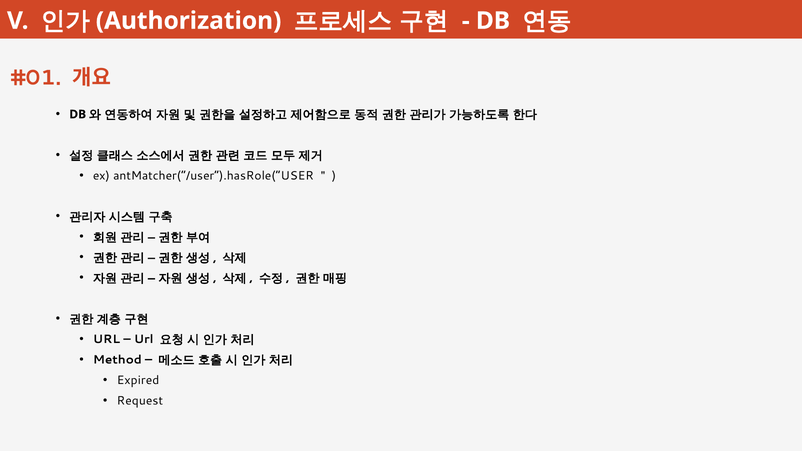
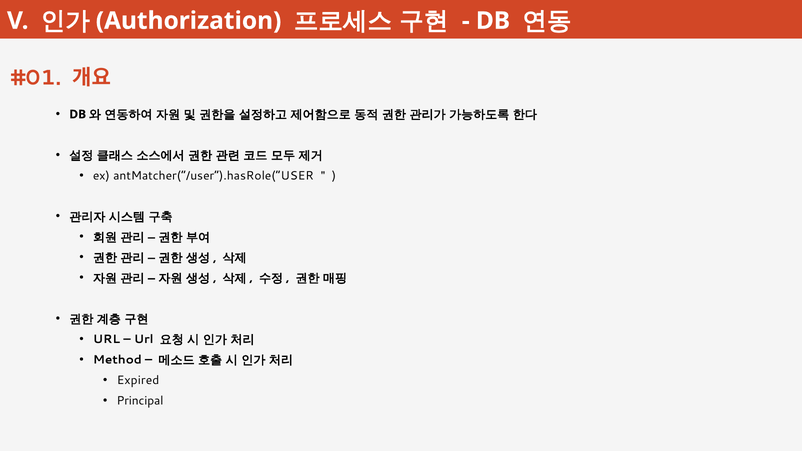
Request: Request -> Principal
